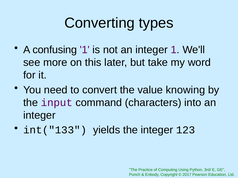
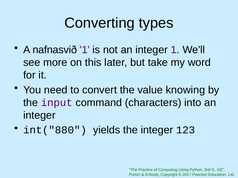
confusing: confusing -> nafnasvið
int("133: int("133 -> int("880
